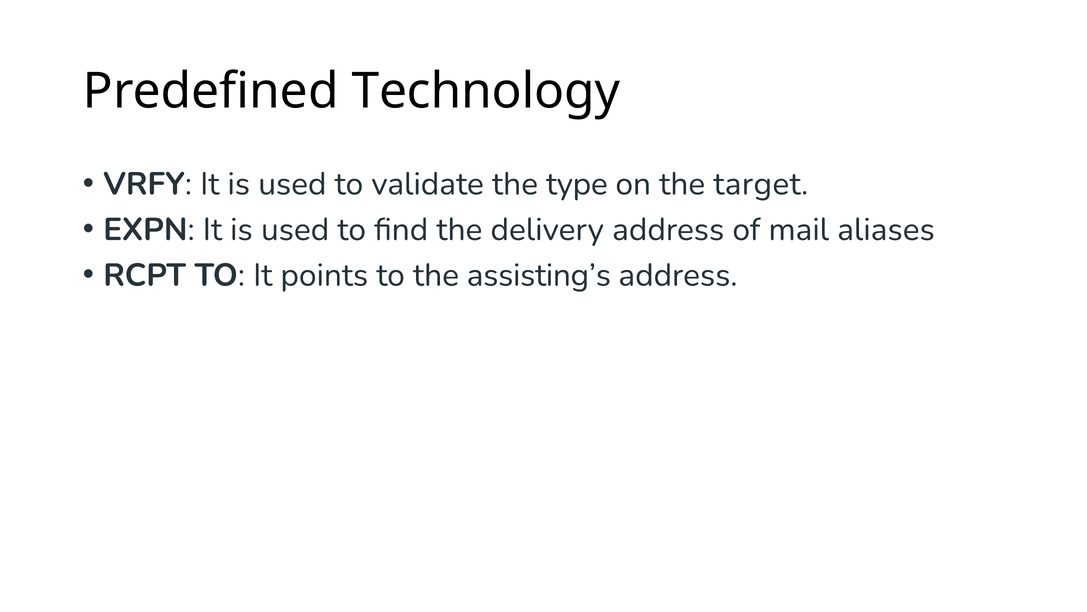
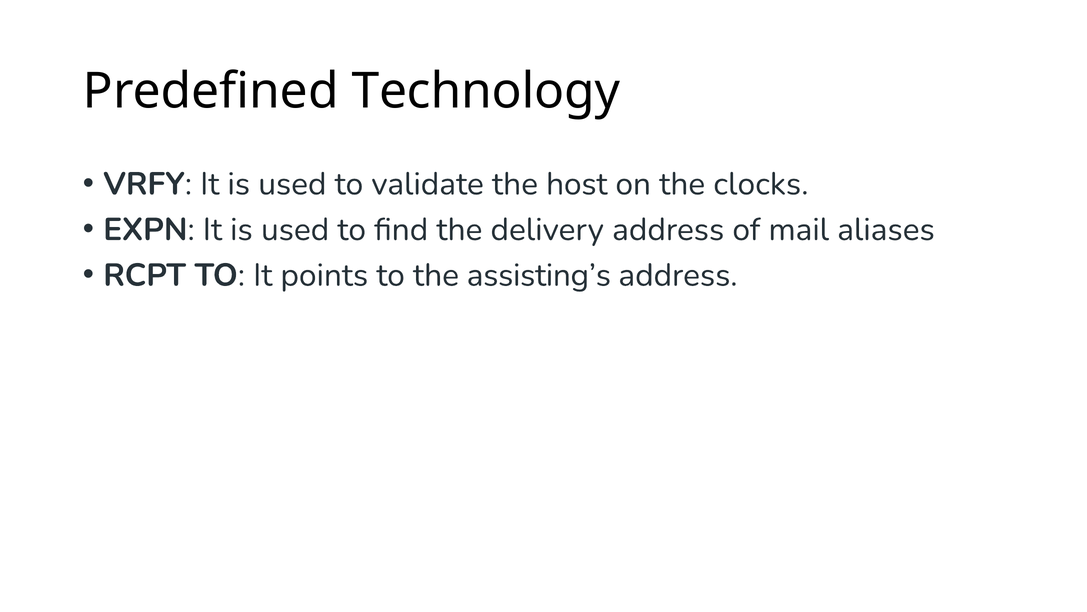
type: type -> host
target: target -> clocks
